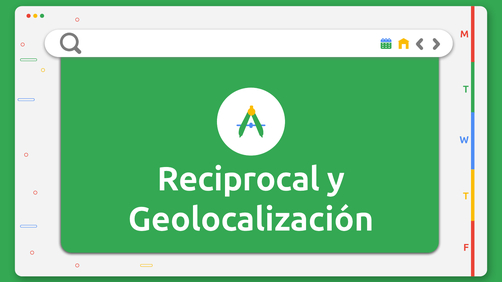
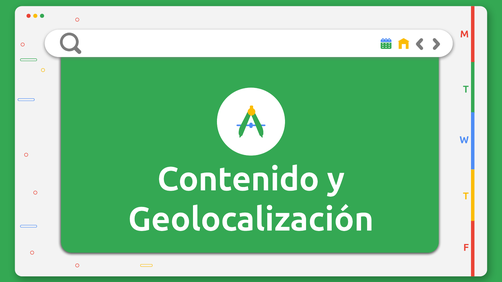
Reciprocal: Reciprocal -> Contenido
